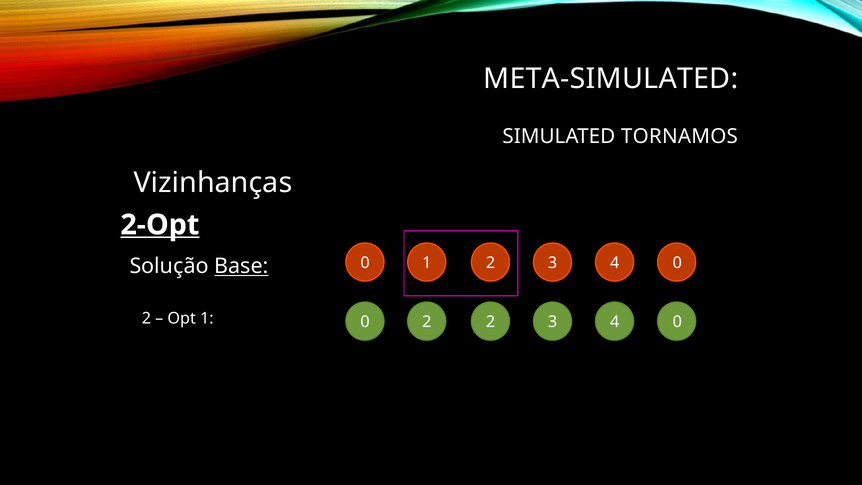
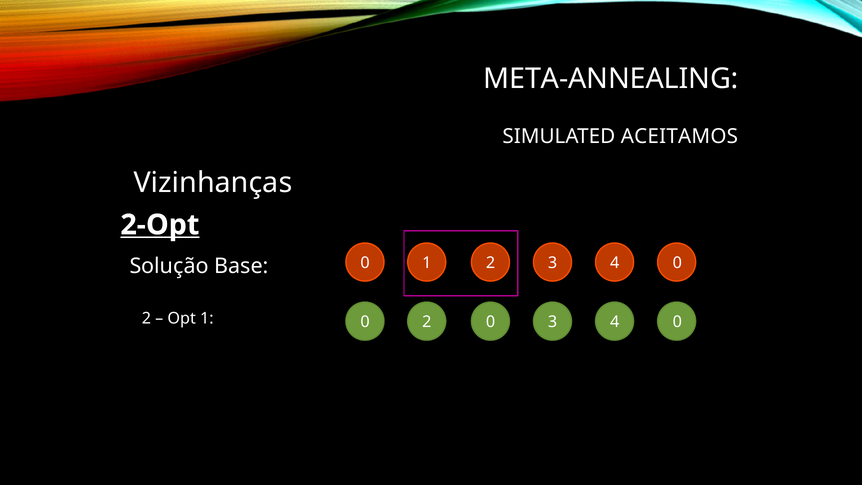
META-SIMULATED: META-SIMULATED -> META-ANNEALING
TORNAMOS: TORNAMOS -> ACEITAMOS
Base underline: present -> none
2 2: 2 -> 0
